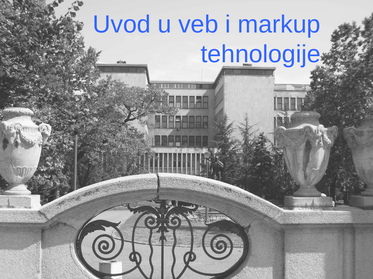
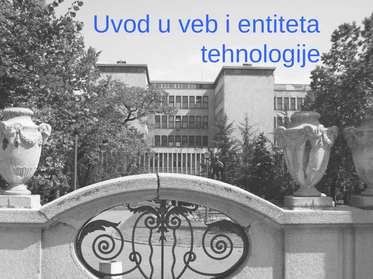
markup: markup -> entiteta
